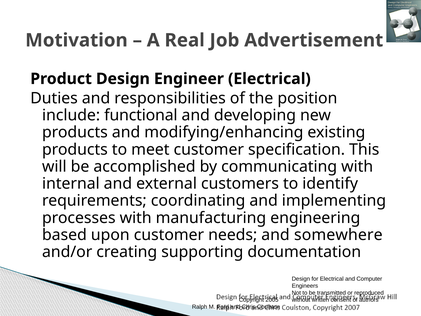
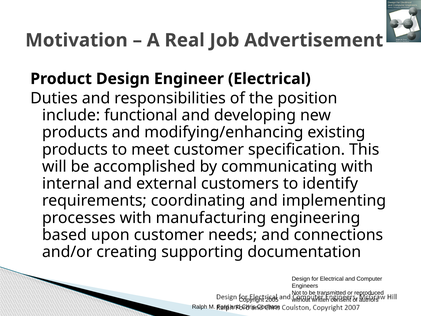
somewhere: somewhere -> connections
